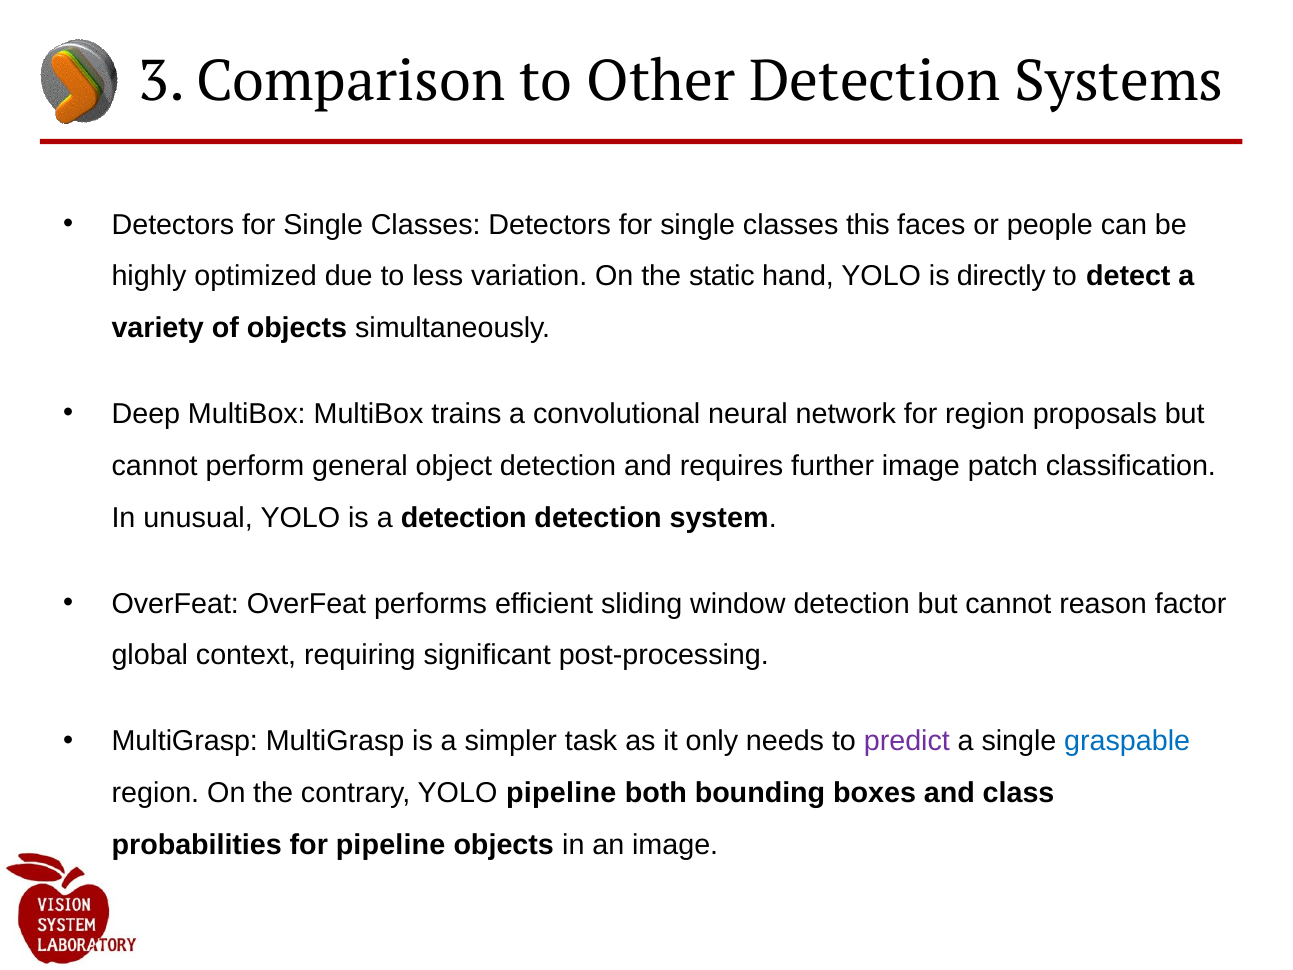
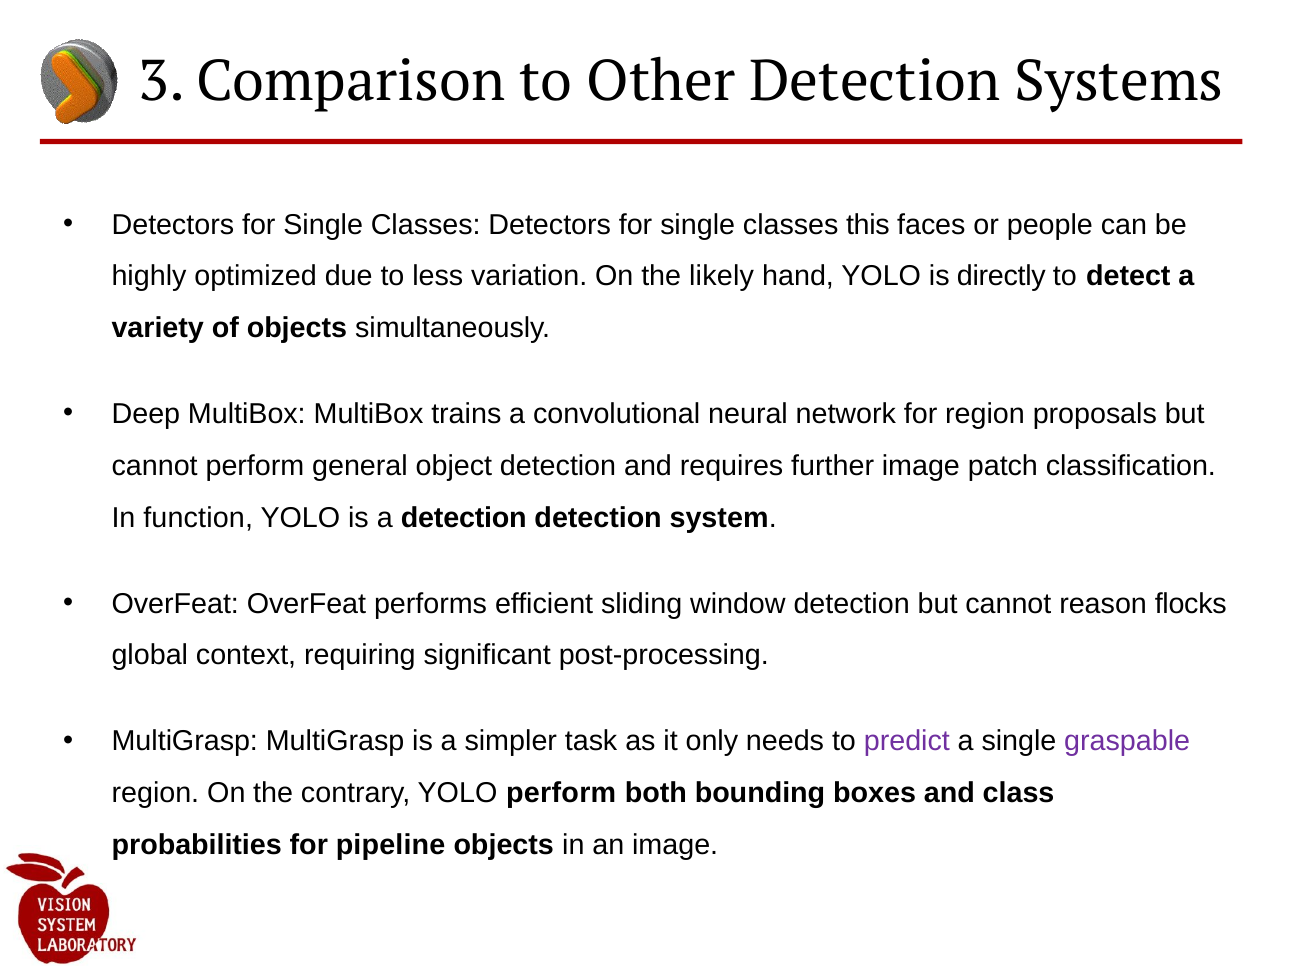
static: static -> likely
unusual: unusual -> function
factor: factor -> flocks
graspable colour: blue -> purple
YOLO pipeline: pipeline -> perform
